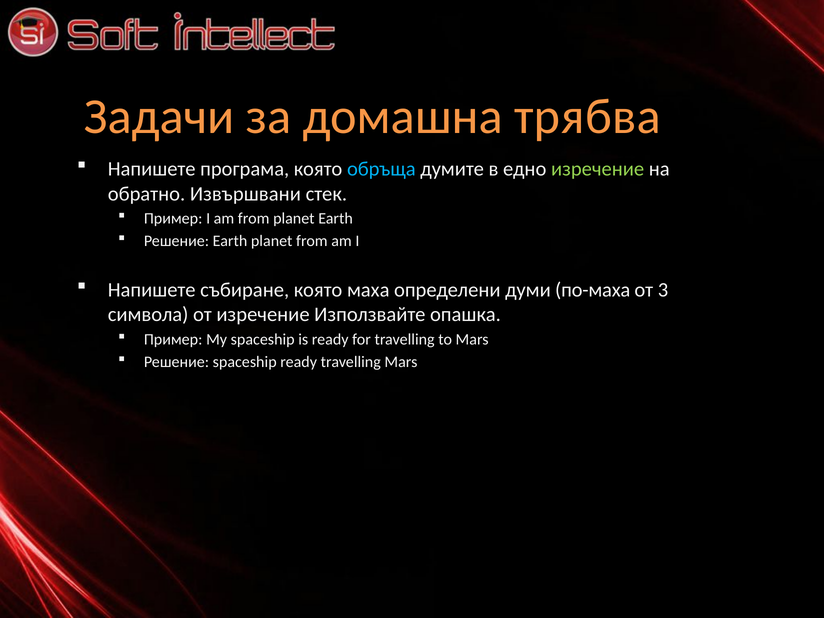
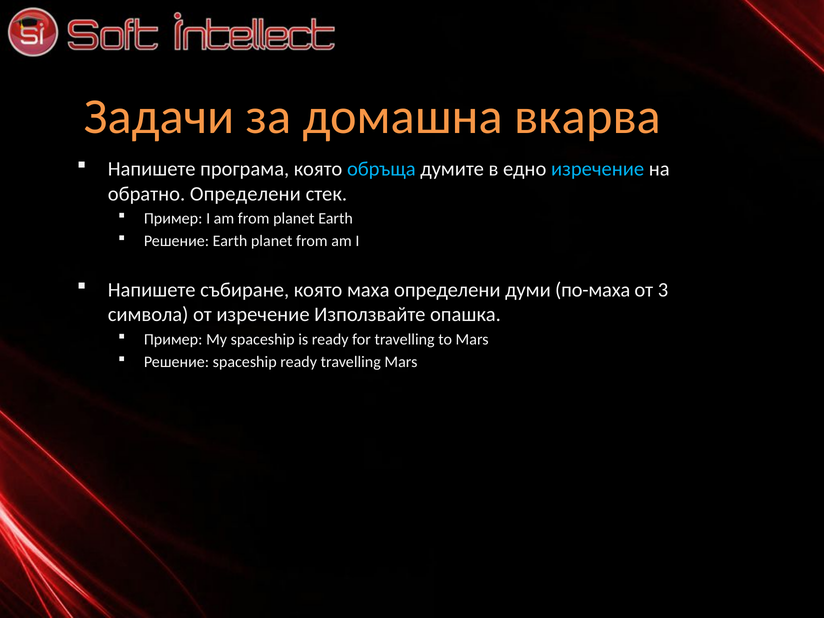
трябва: трябва -> вкарва
изречение at (598, 169) colour: light green -> light blue
обратно Извършвани: Извършвани -> Определени
